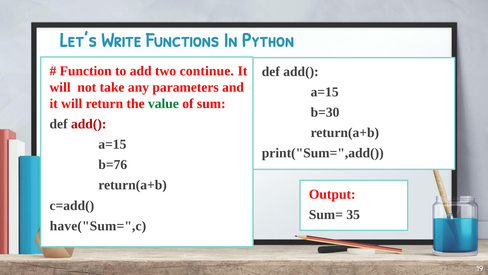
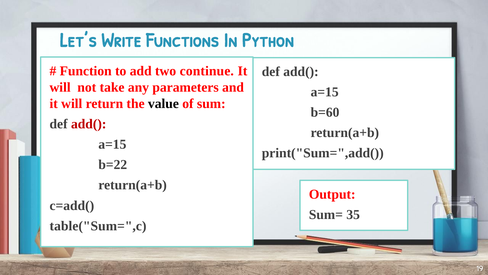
value colour: green -> black
b=30: b=30 -> b=60
b=76: b=76 -> b=22
have("Sum=",c: have("Sum=",c -> table("Sum=",c
